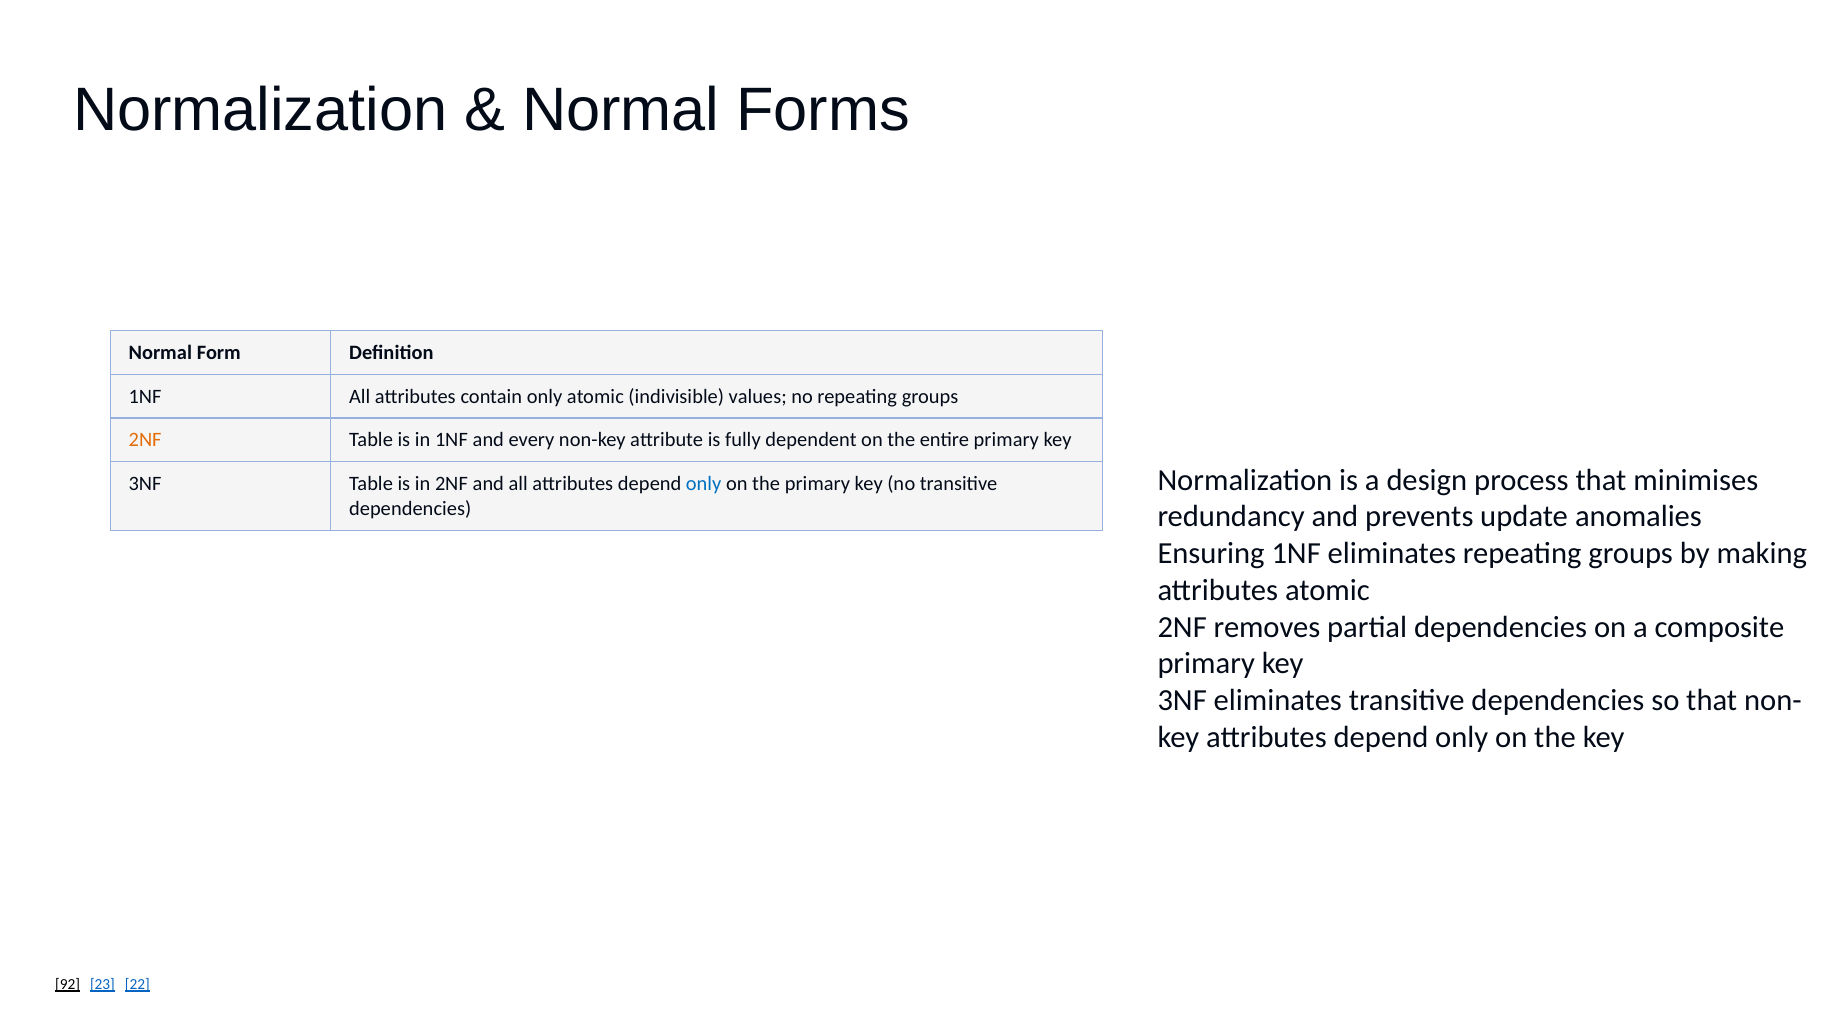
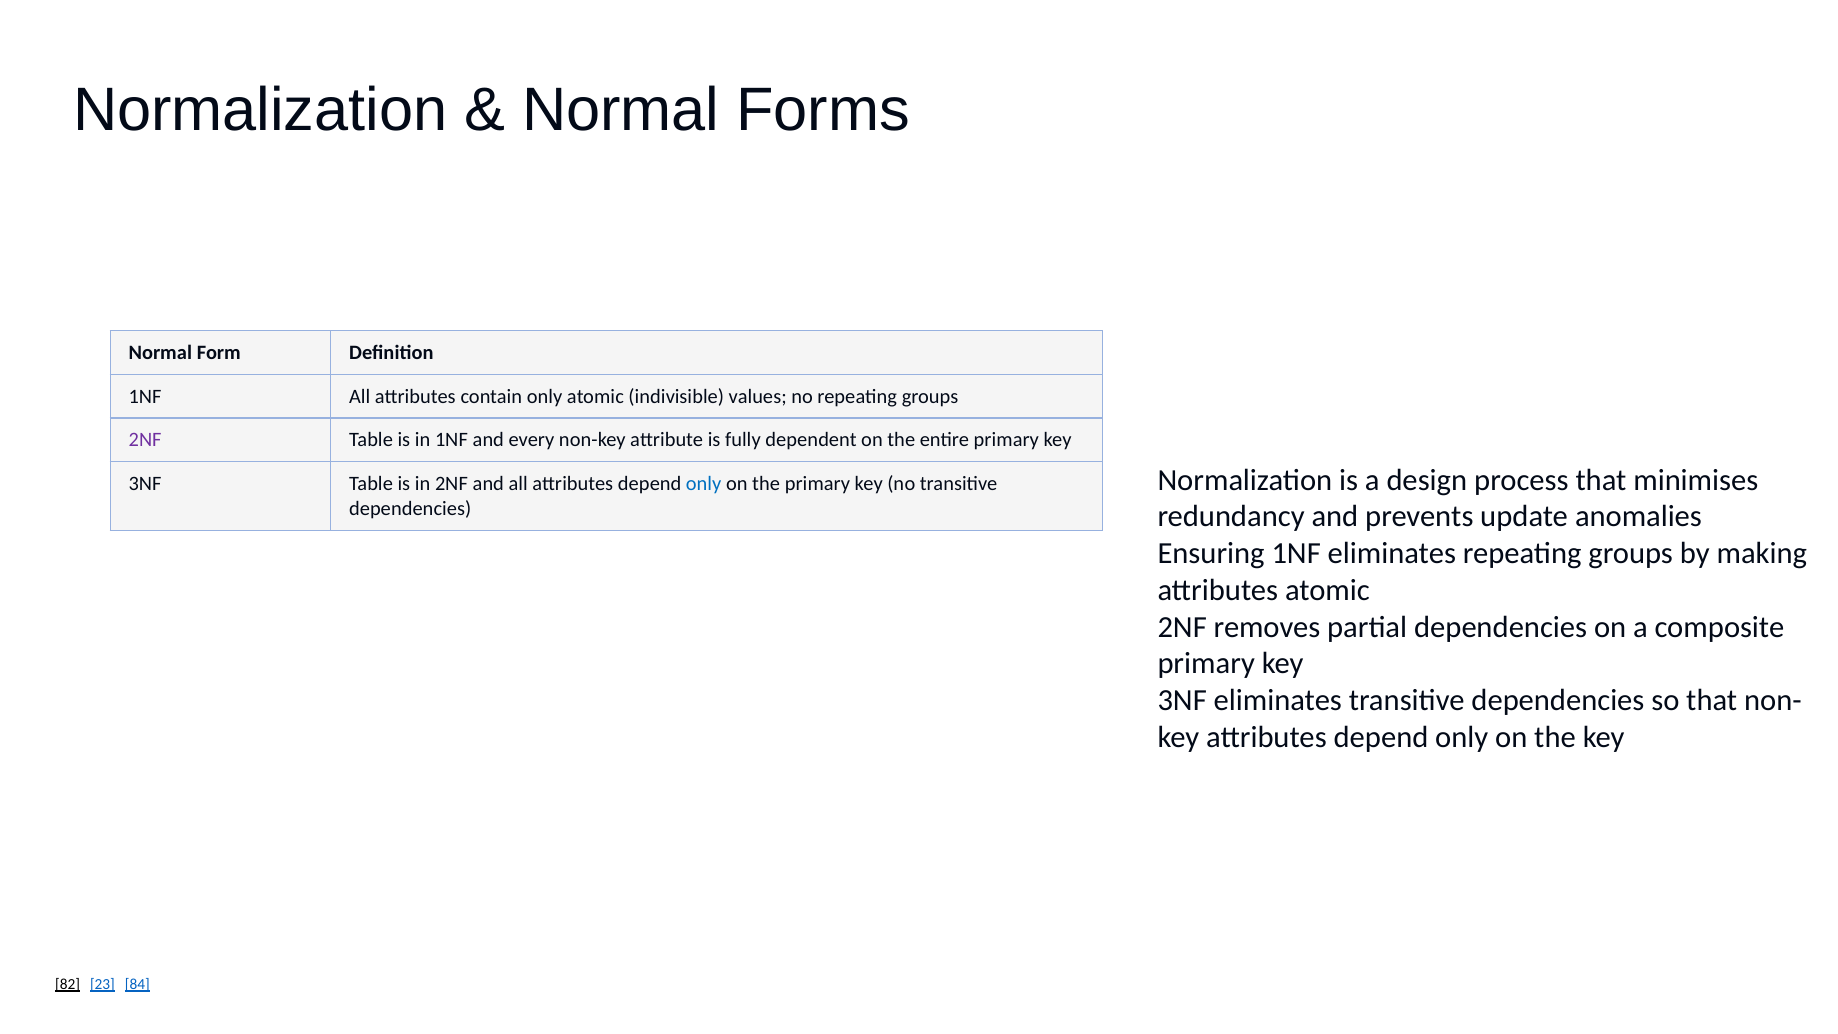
2NF at (145, 440) colour: orange -> purple
92: 92 -> 82
22: 22 -> 84
